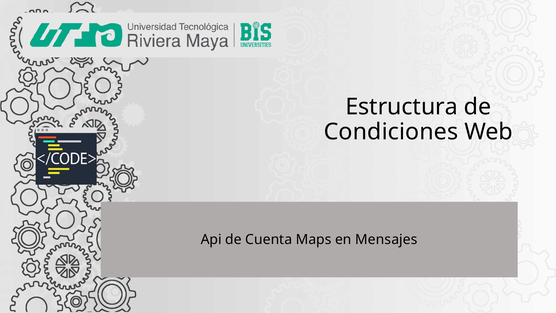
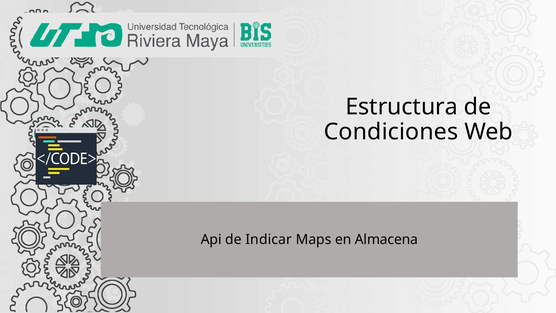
Cuenta: Cuenta -> Indicar
Mensajes: Mensajes -> Almacena
